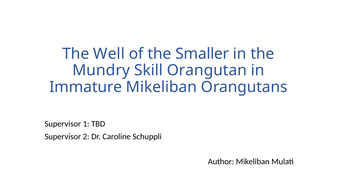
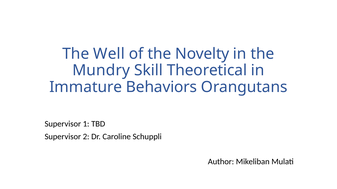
Smaller: Smaller -> Novelty
Orangutan: Orangutan -> Theoretical
Immature Mikeliban: Mikeliban -> Behaviors
